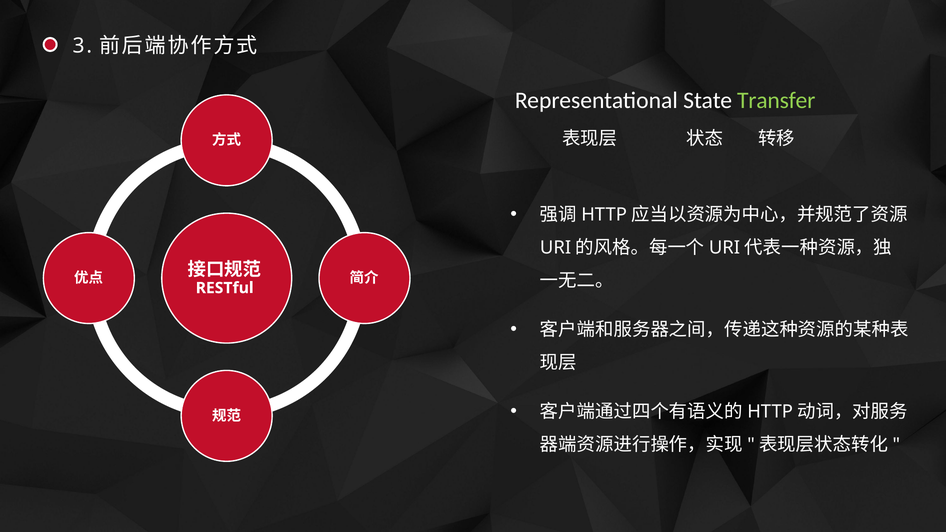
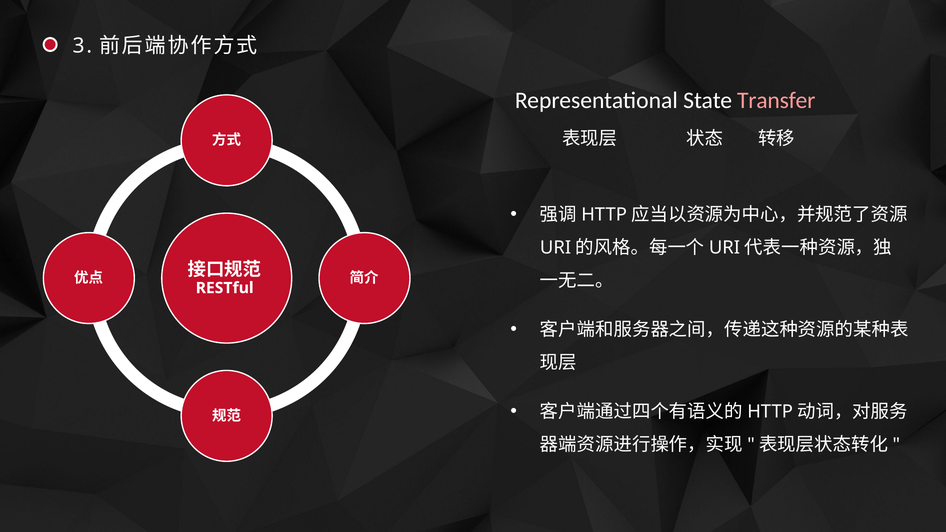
Transfer colour: light green -> pink
